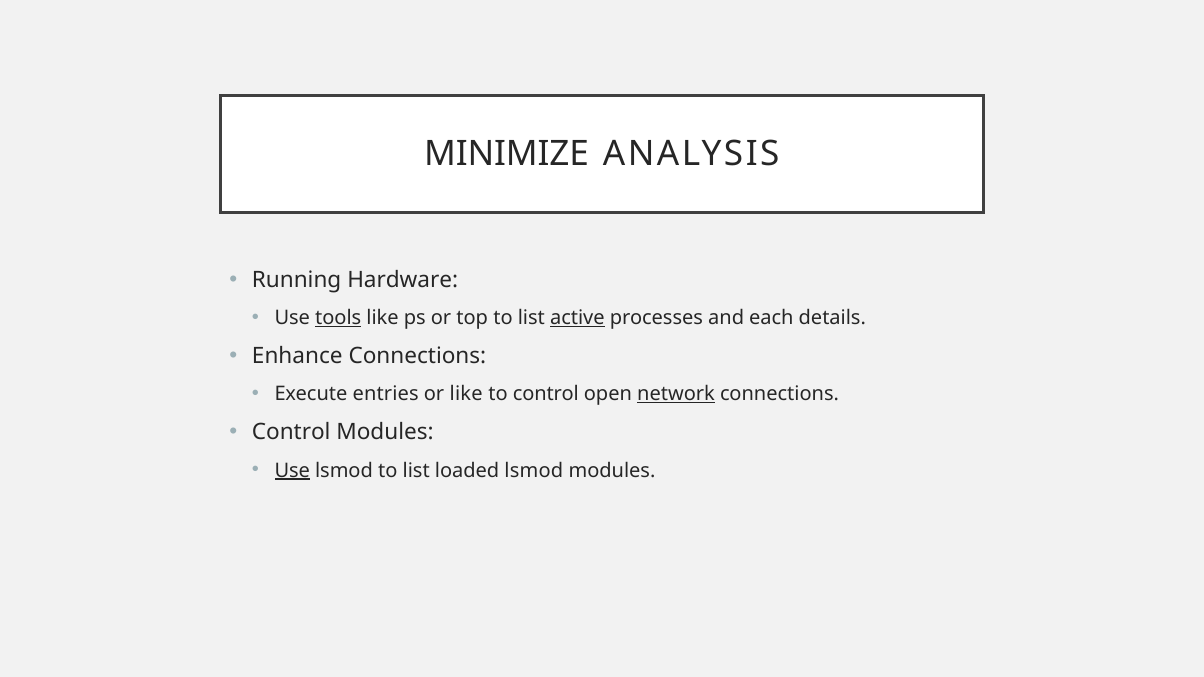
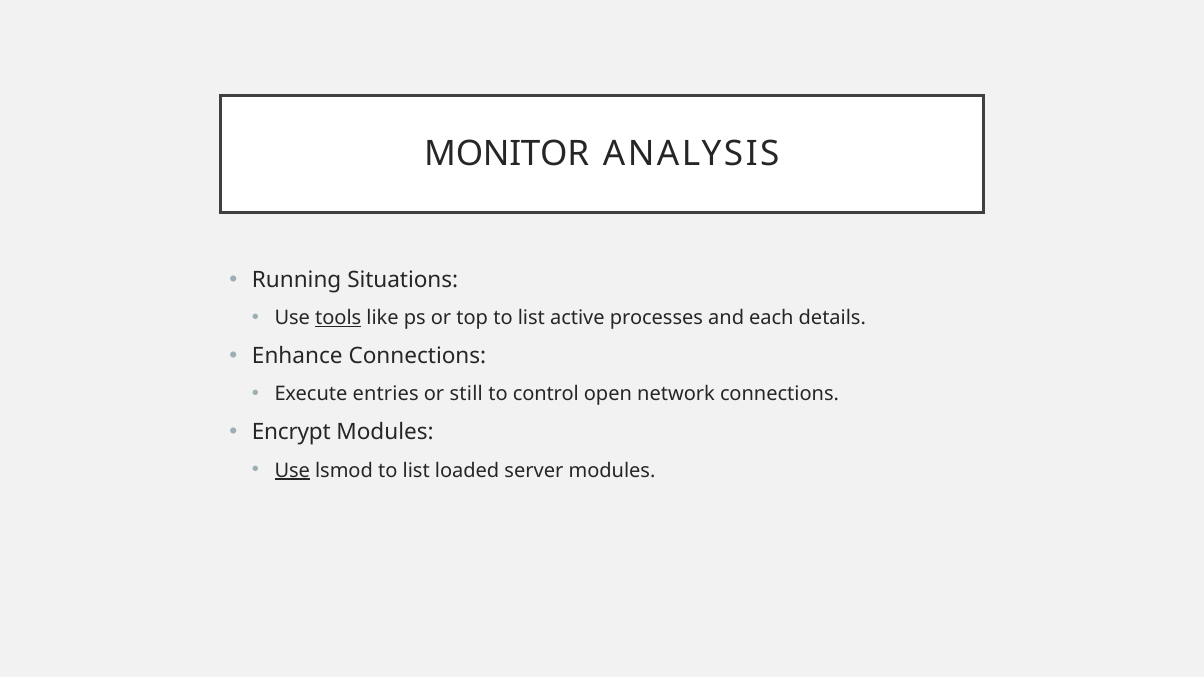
MINIMIZE: MINIMIZE -> MONITOR
Hardware: Hardware -> Situations
active underline: present -> none
or like: like -> still
network underline: present -> none
Control at (291, 433): Control -> Encrypt
loaded lsmod: lsmod -> server
